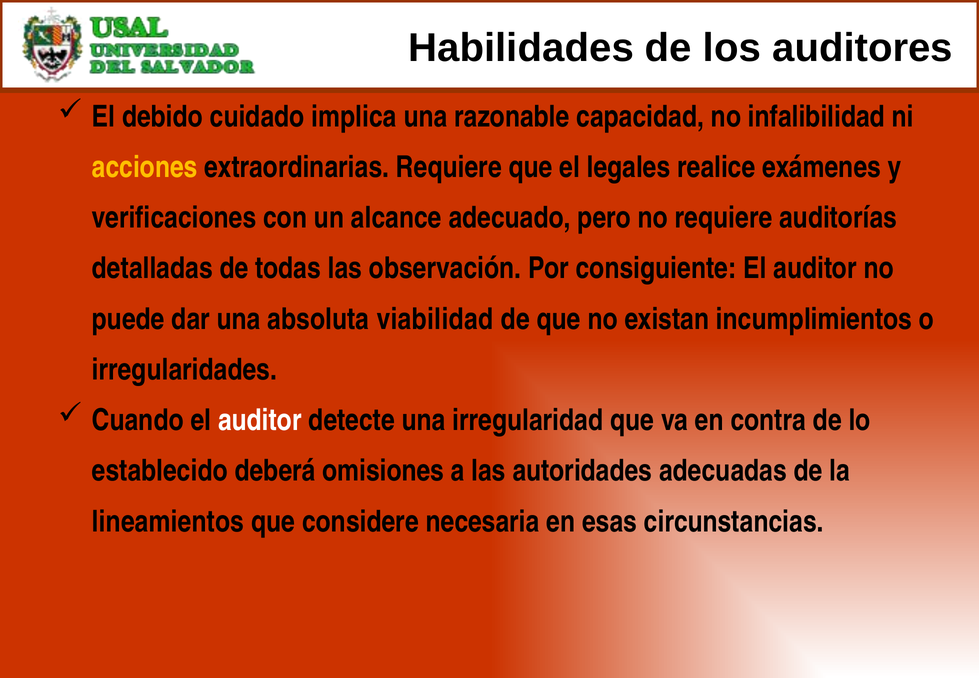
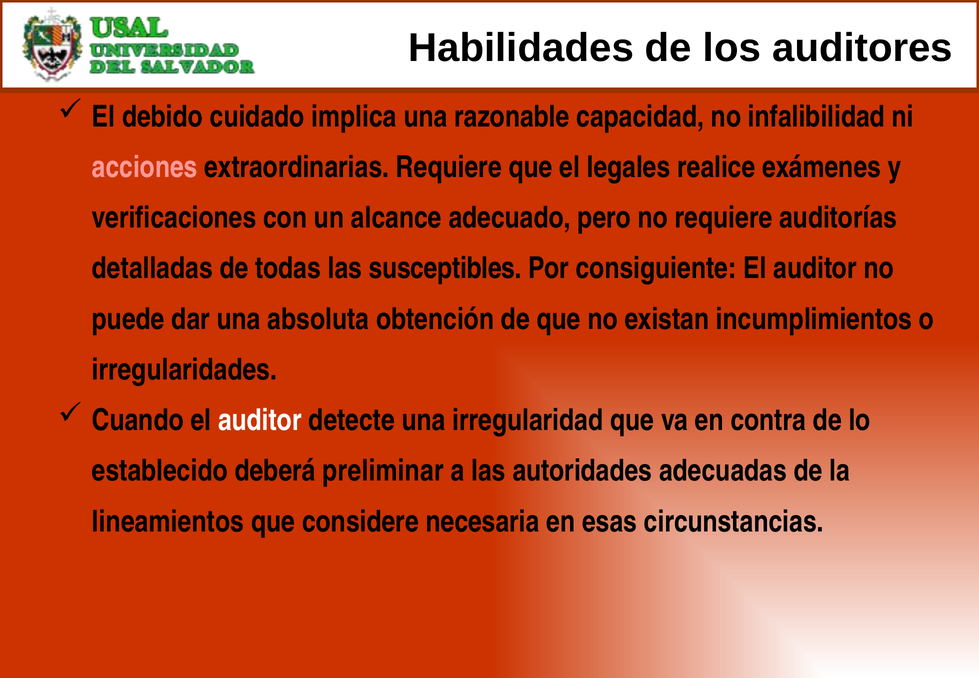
acciones colour: yellow -> pink
observación: observación -> susceptibles
viabilidad: viabilidad -> obtención
omisiones: omisiones -> preliminar
